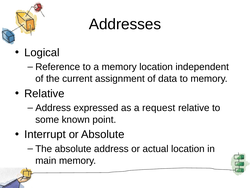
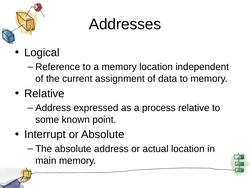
request: request -> process
